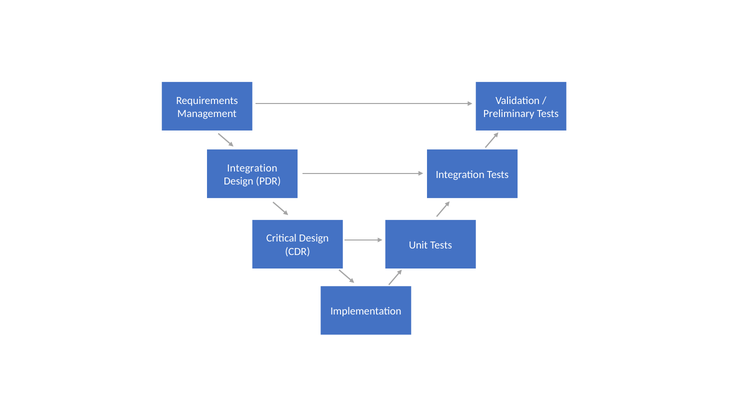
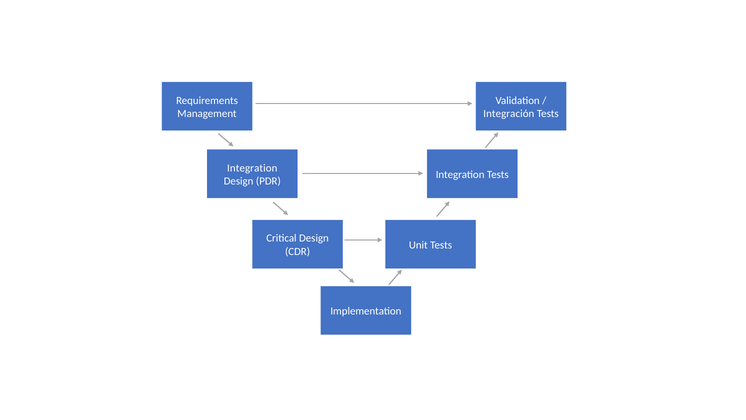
Preliminary: Preliminary -> Integración
